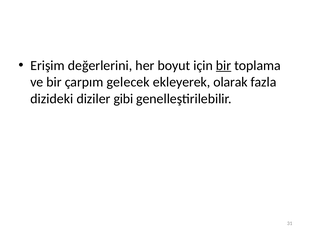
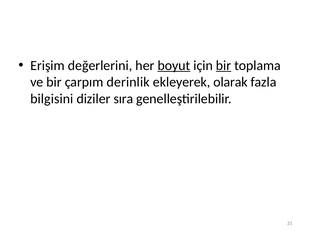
boyut underline: none -> present
gelecek: gelecek -> derinlik
dizideki: dizideki -> bilgisini
gibi: gibi -> sıra
